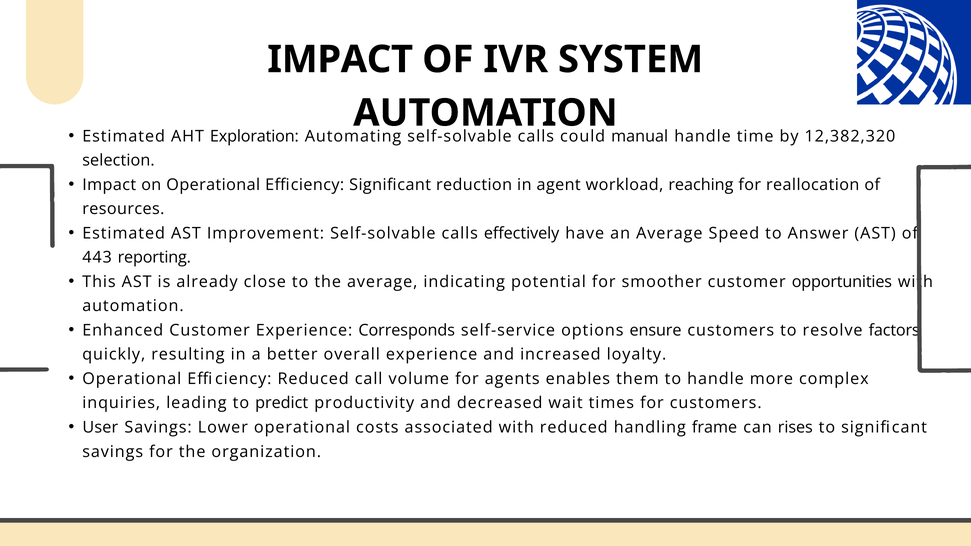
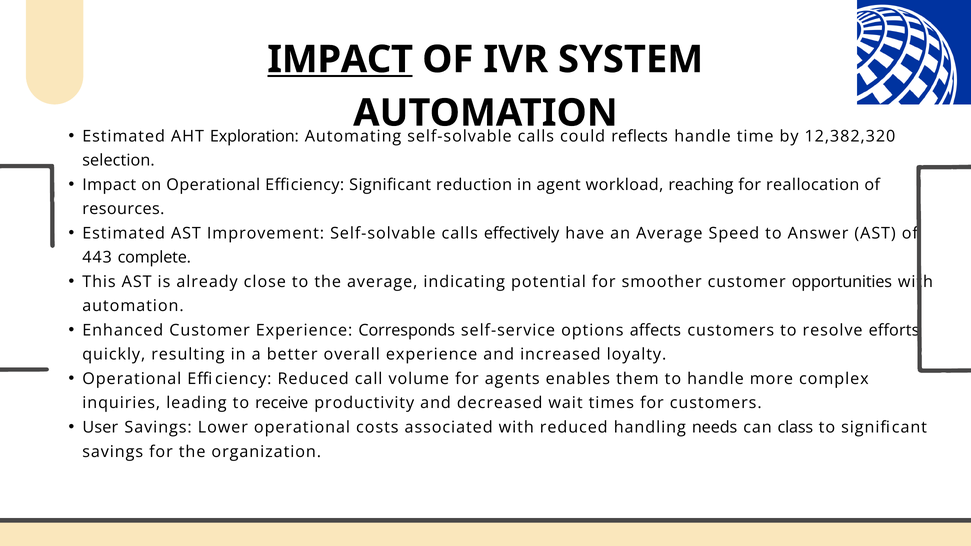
IMPACT at (340, 60) underline: none -> present
manual: manual -> reflects
reporting: reporting -> complete
ensure: ensure -> affects
factors: factors -> efforts
predict: predict -> receive
frame: frame -> needs
rises: rises -> class
